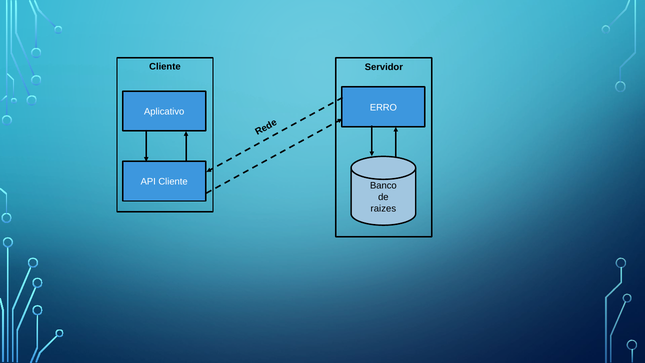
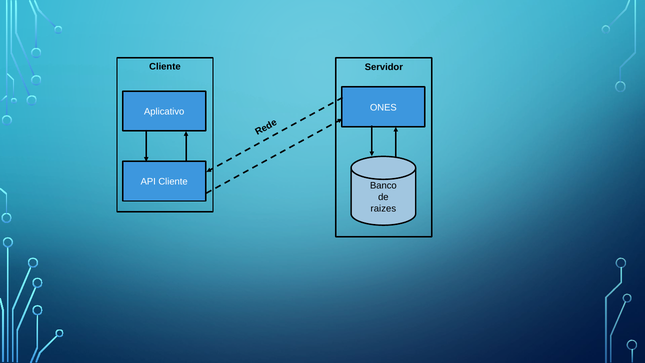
ERRO: ERRO -> ONES
